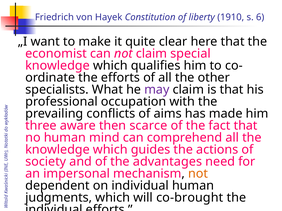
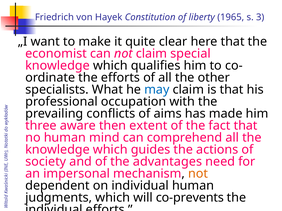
1910: 1910 -> 1965
6: 6 -> 3
may colour: purple -> blue
scarce: scarce -> extent
co-brought: co-brought -> co-prevents
